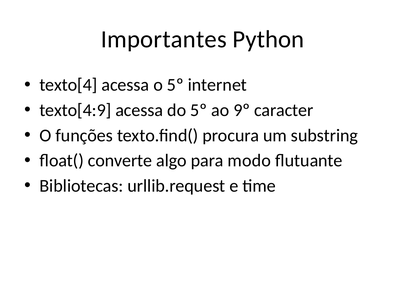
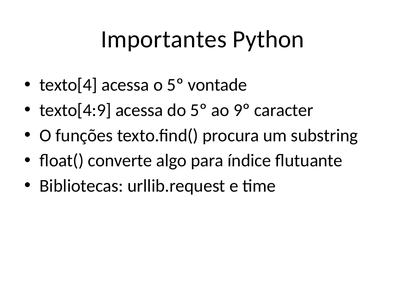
internet: internet -> vontade
modo: modo -> índice
